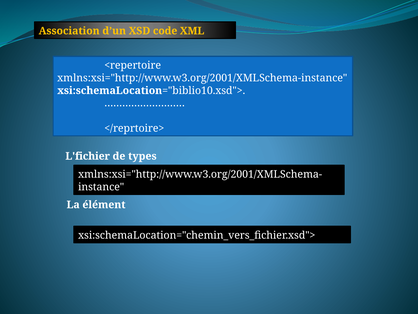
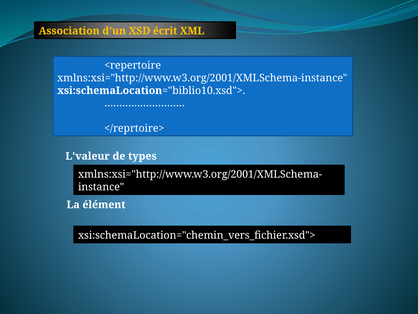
code: code -> écrit
L'fichier: L'fichier -> L'valeur
